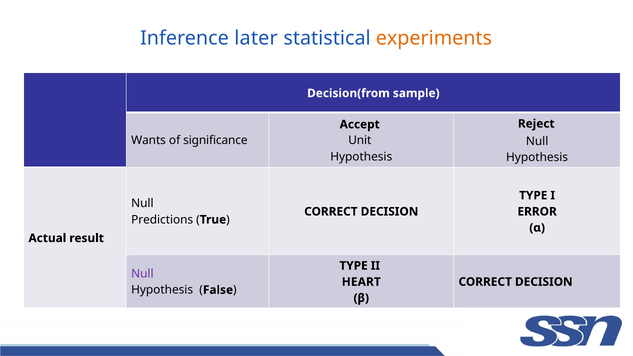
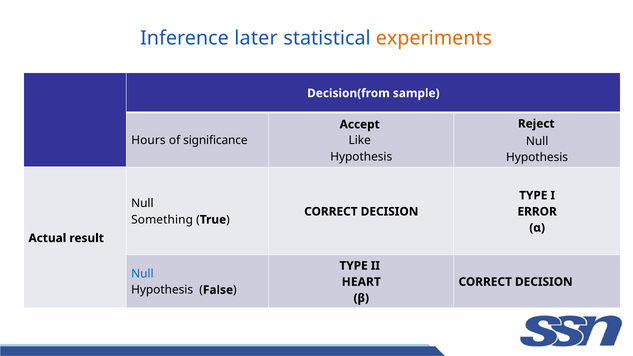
Wants: Wants -> Hours
Unit: Unit -> Like
Predictions: Predictions -> Something
Null at (142, 274) colour: purple -> blue
